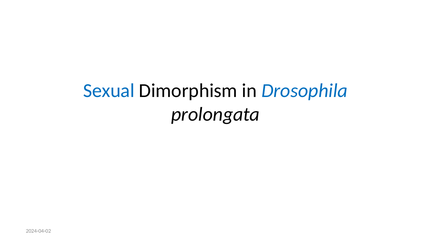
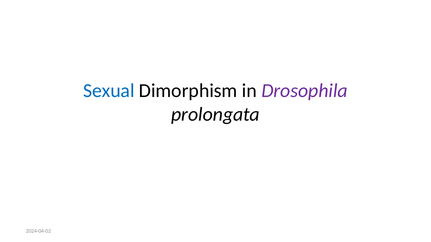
Drosophila colour: blue -> purple
